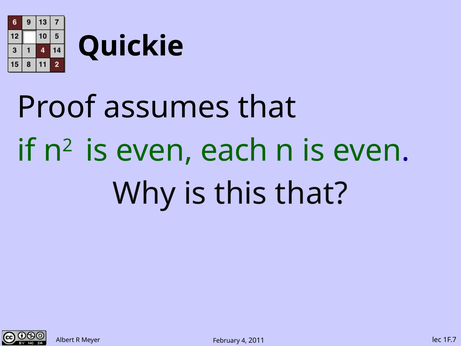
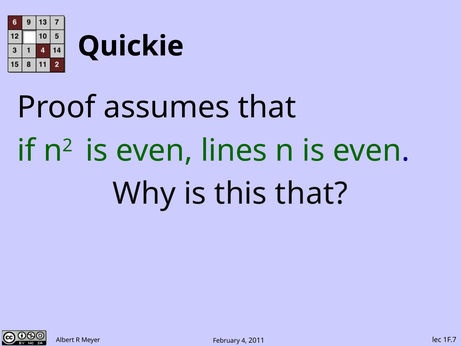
each: each -> lines
